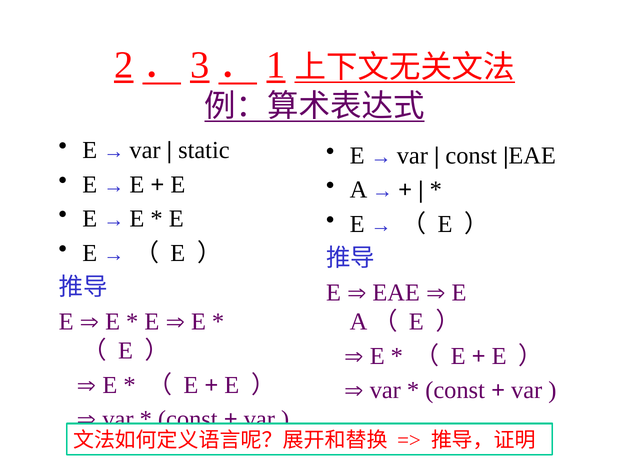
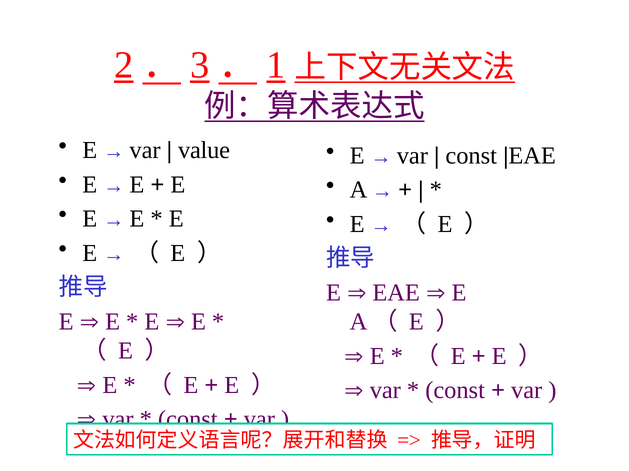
static: static -> value
